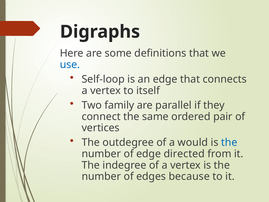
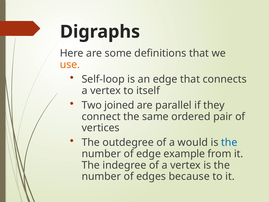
use colour: blue -> orange
family: family -> joined
directed: directed -> example
